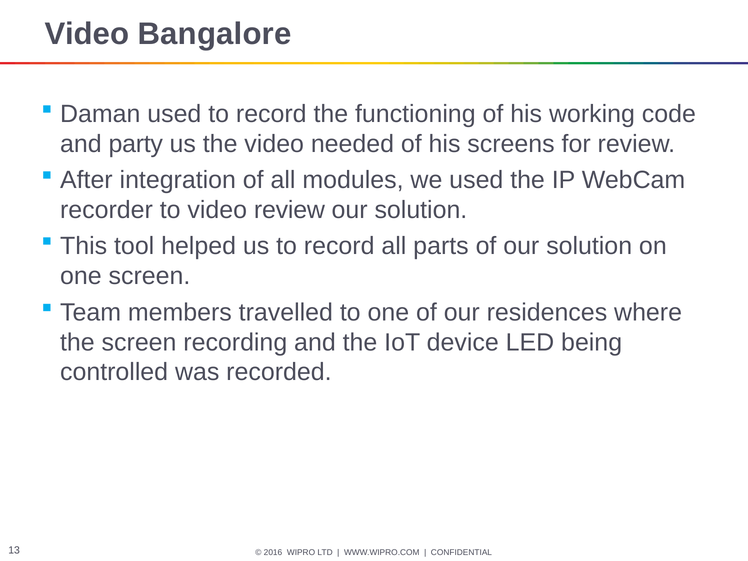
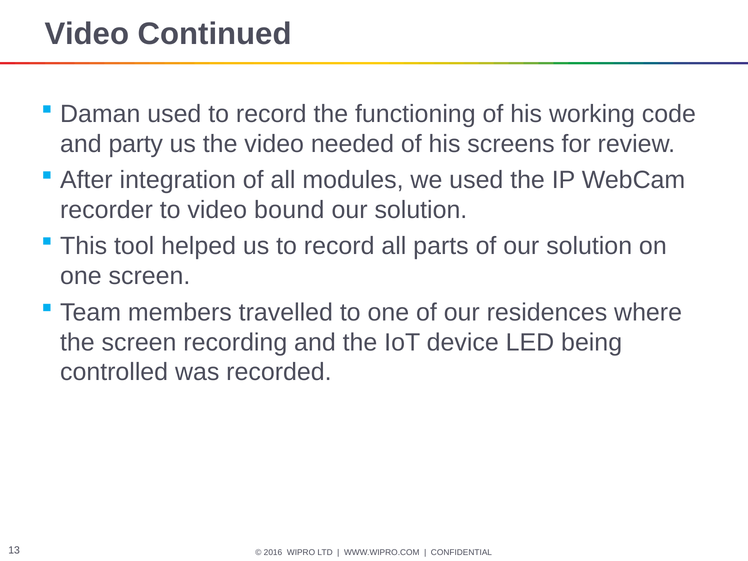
Bangalore: Bangalore -> Continued
video review: review -> bound
